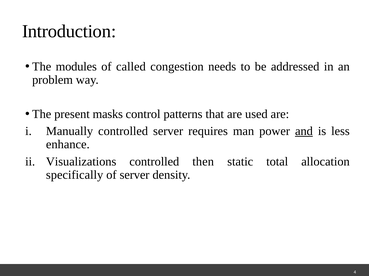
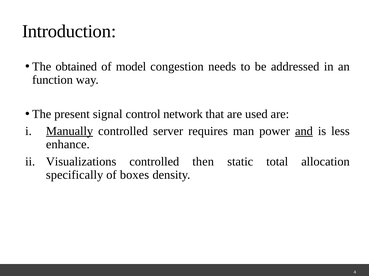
modules: modules -> obtained
called: called -> model
problem: problem -> function
masks: masks -> signal
patterns: patterns -> network
Manually underline: none -> present
of server: server -> boxes
